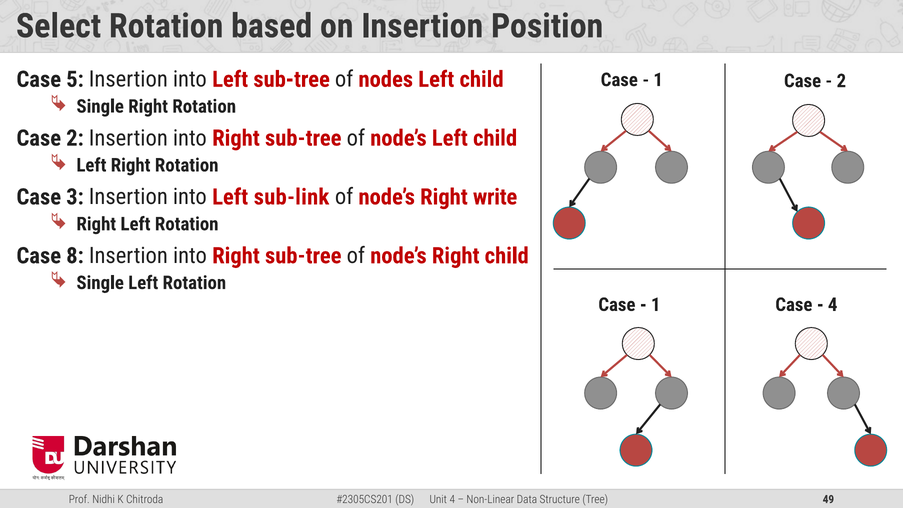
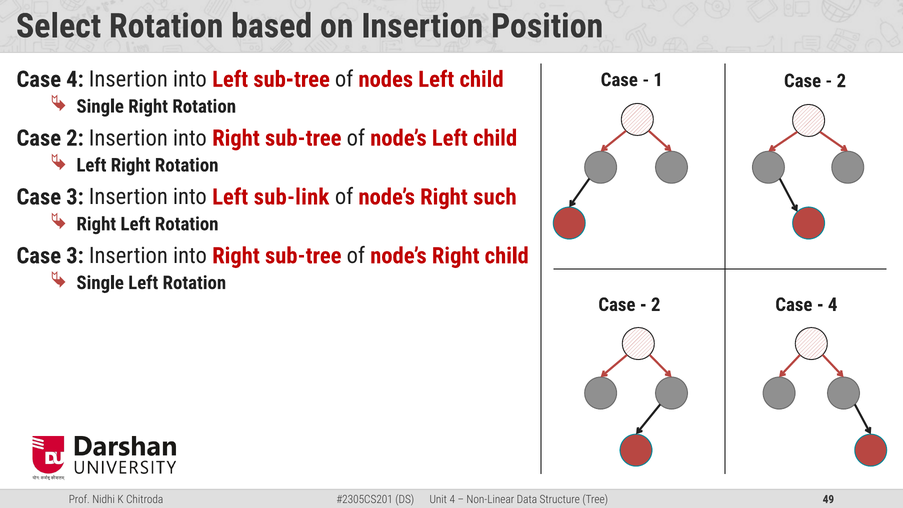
Case 5: 5 -> 4
write: write -> such
8 at (75, 256): 8 -> 3
1 at (656, 305): 1 -> 2
